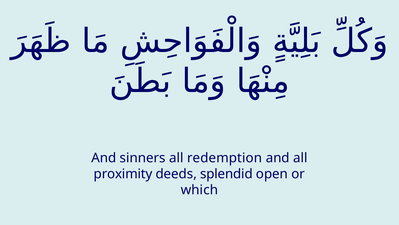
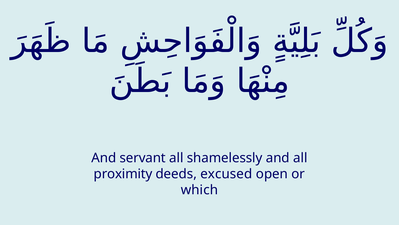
sinners: sinners -> servant
redemption: redemption -> shamelessly
splendid: splendid -> excused
